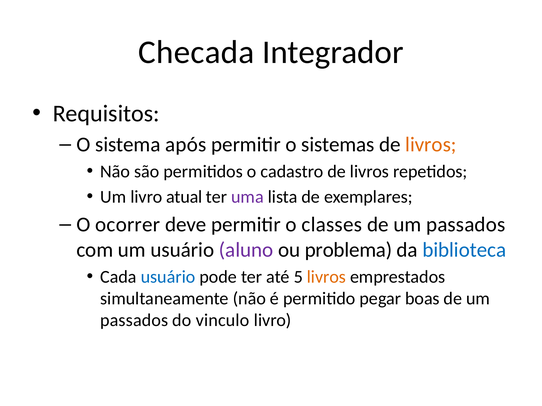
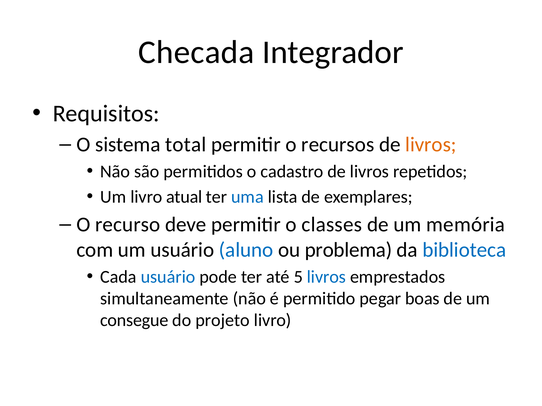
após: após -> total
sistemas: sistemas -> recursos
uma colour: purple -> blue
ocorrer: ocorrer -> recurso
passados at (466, 225): passados -> memória
aluno colour: purple -> blue
livros at (326, 277) colour: orange -> blue
passados at (134, 320): passados -> consegue
vinculo: vinculo -> projeto
